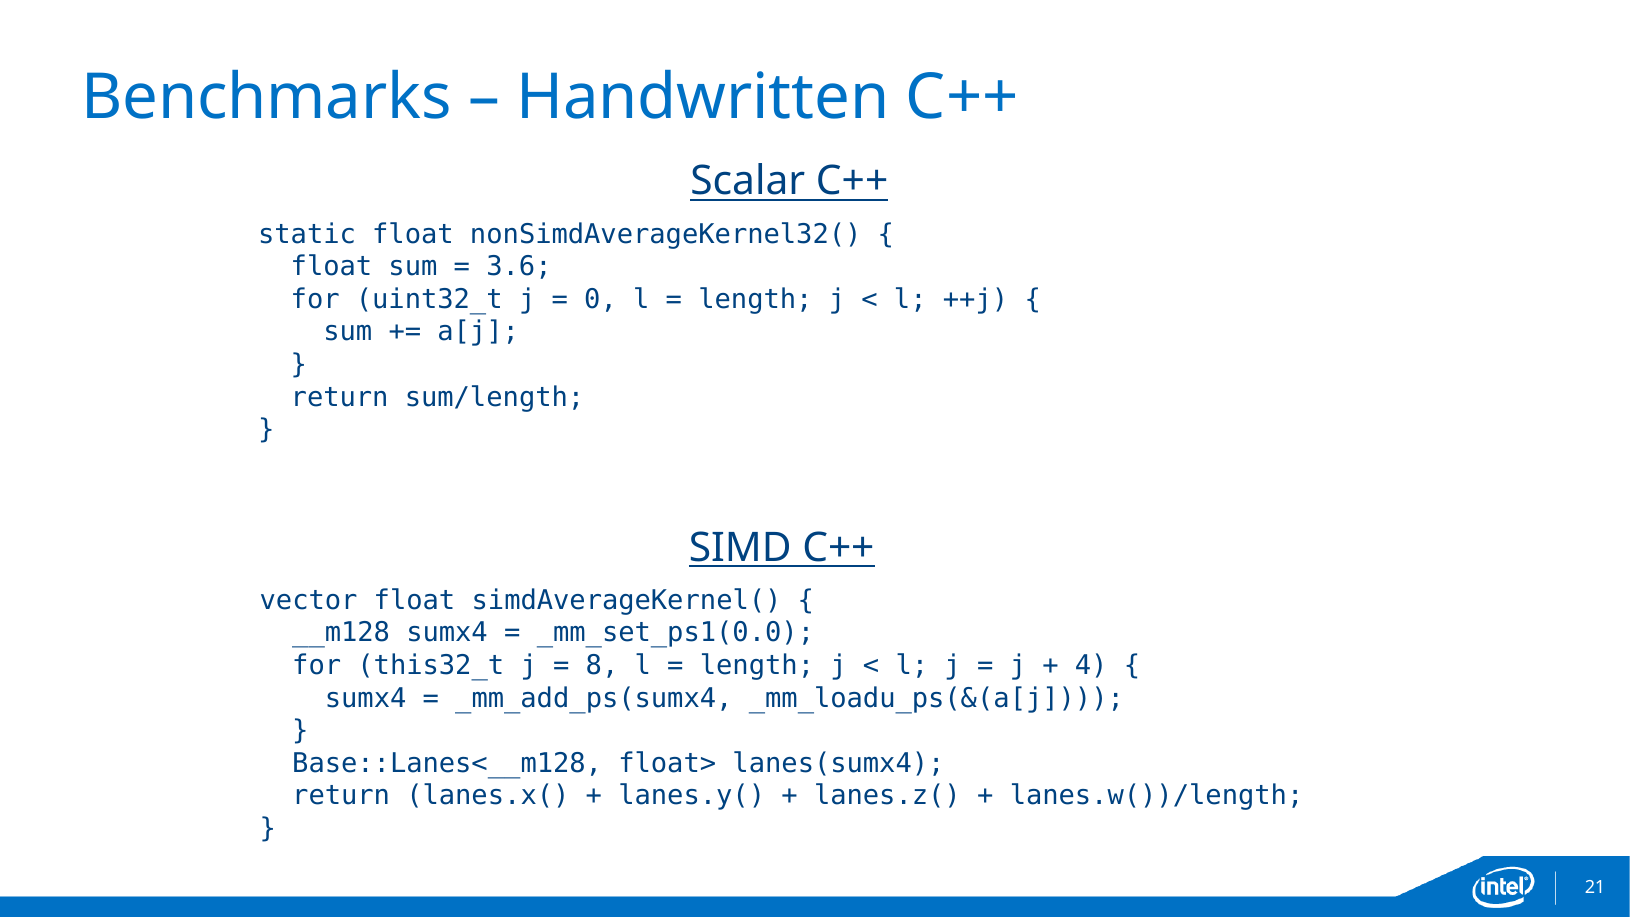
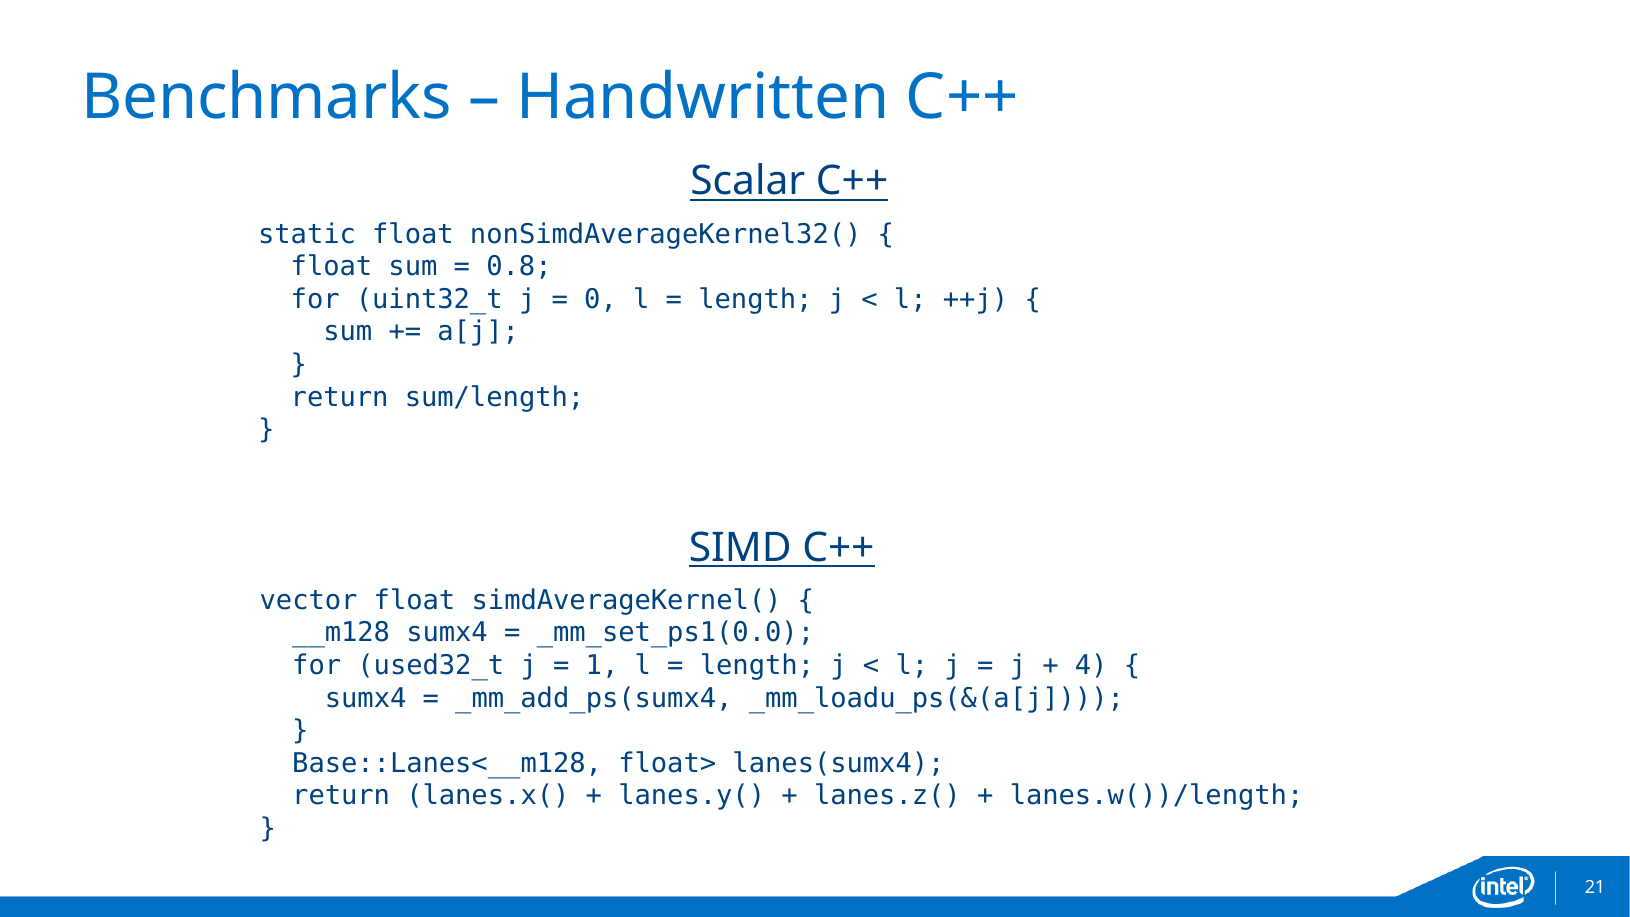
3.6: 3.6 -> 0.8
this32_t: this32_t -> used32_t
8: 8 -> 1
